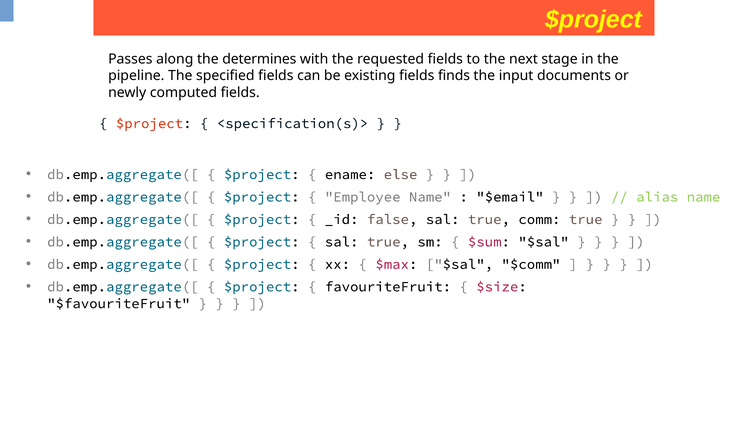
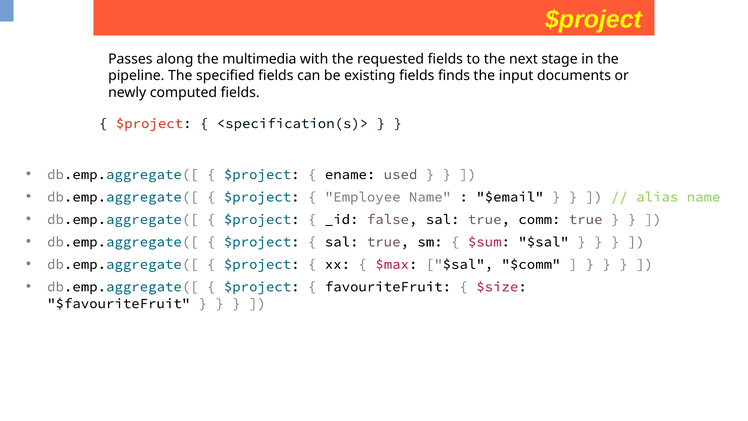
determines: determines -> multimedia
else: else -> used
